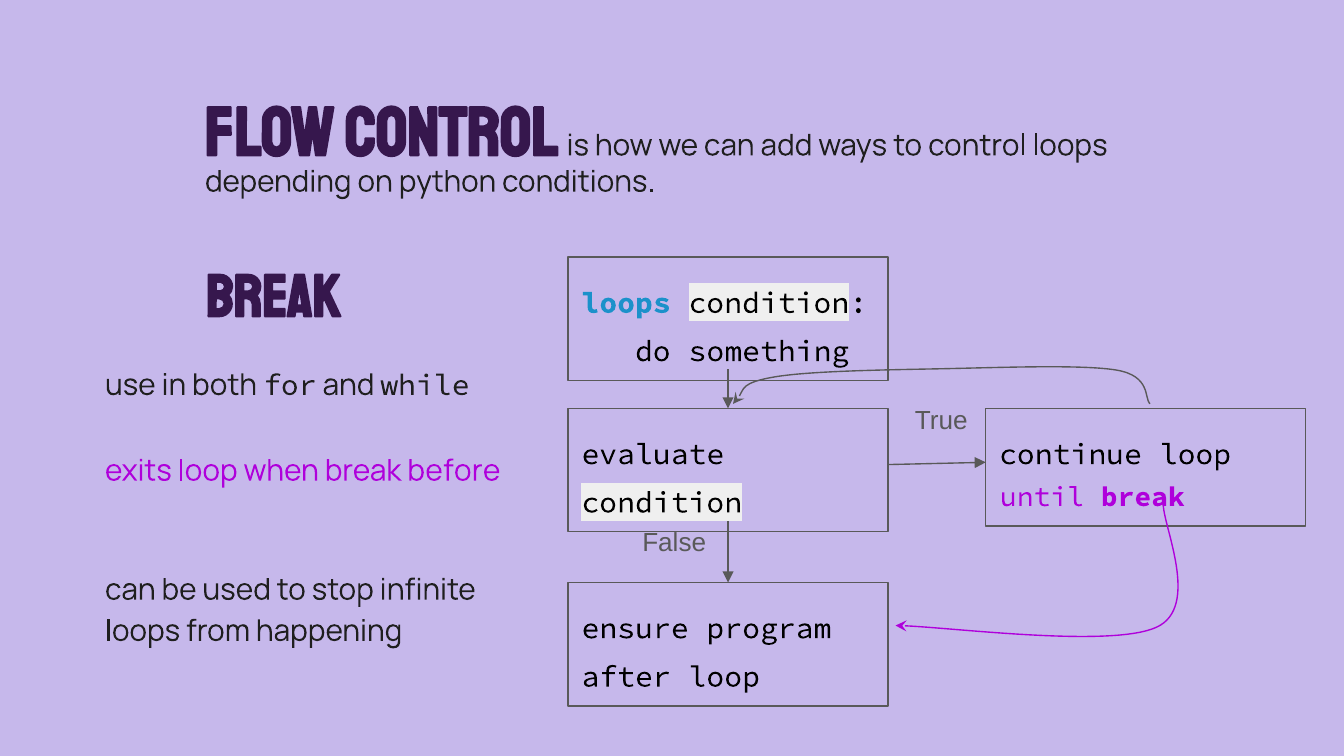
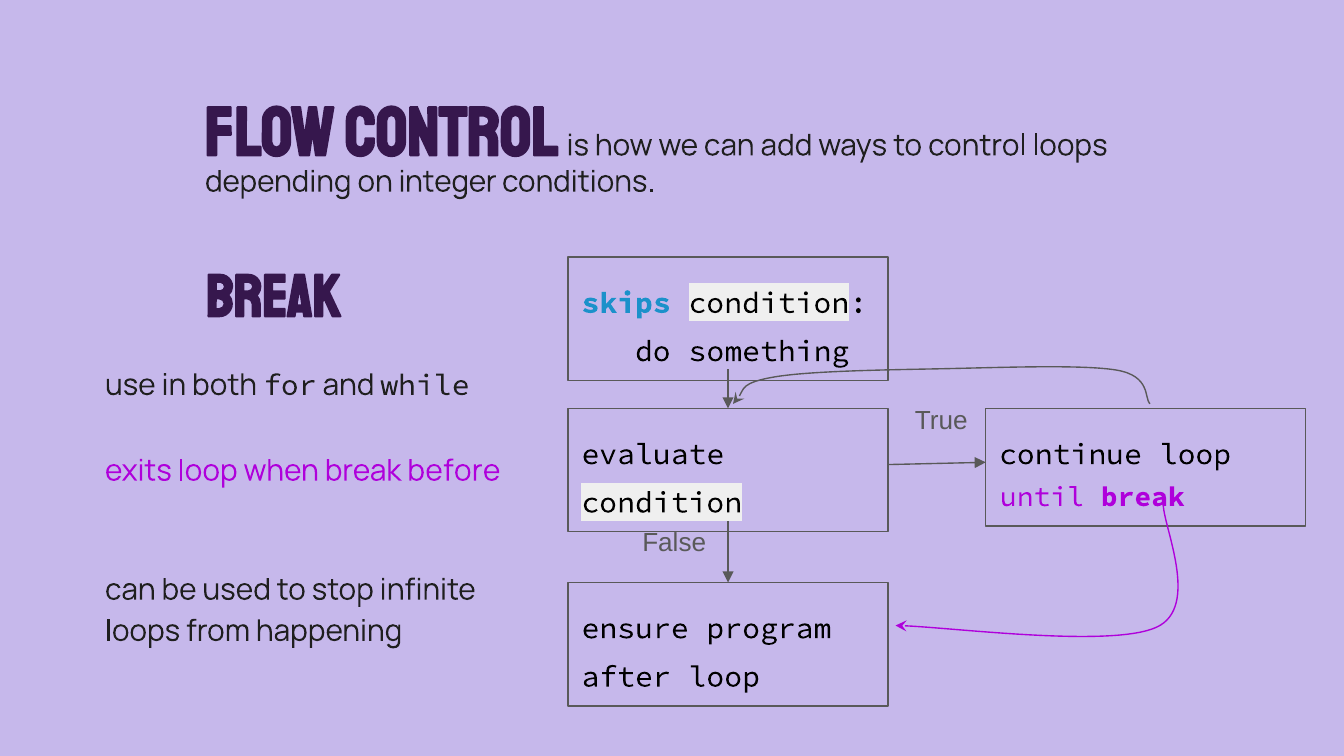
python: python -> integer
loops at (626, 303): loops -> skips
